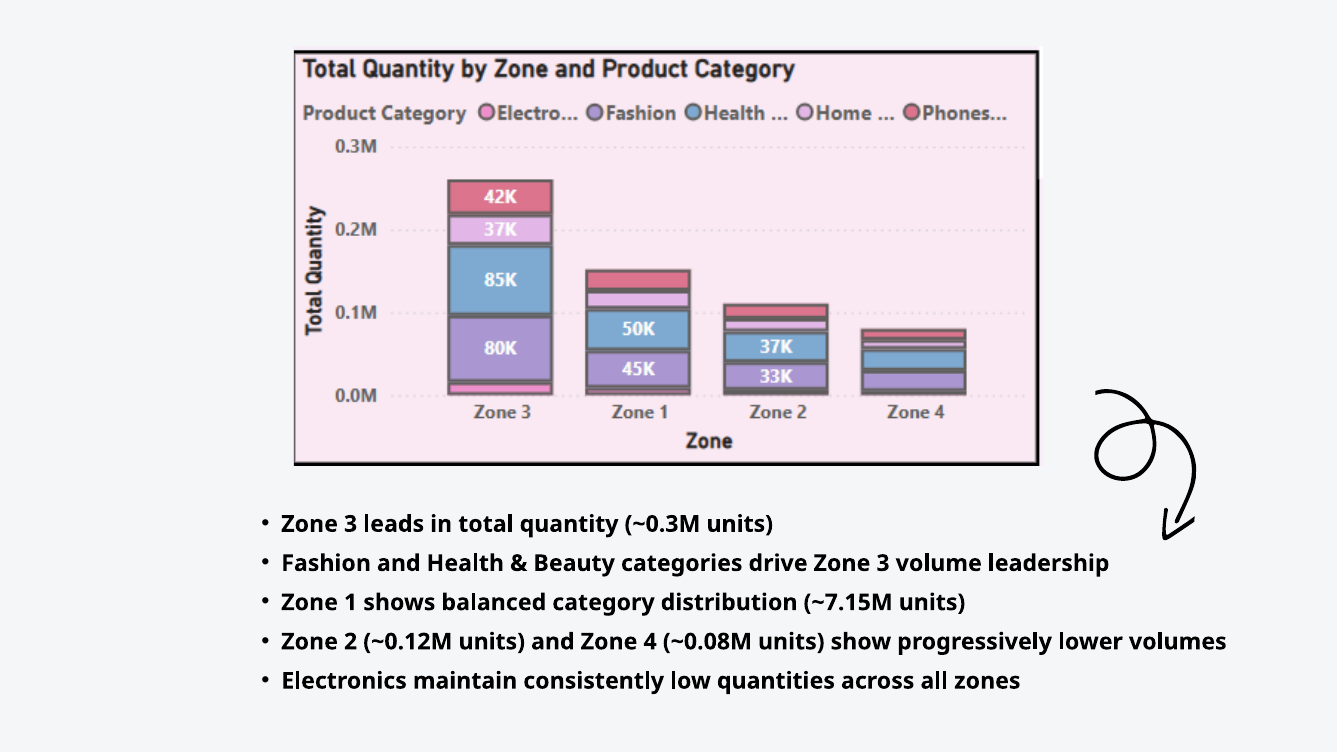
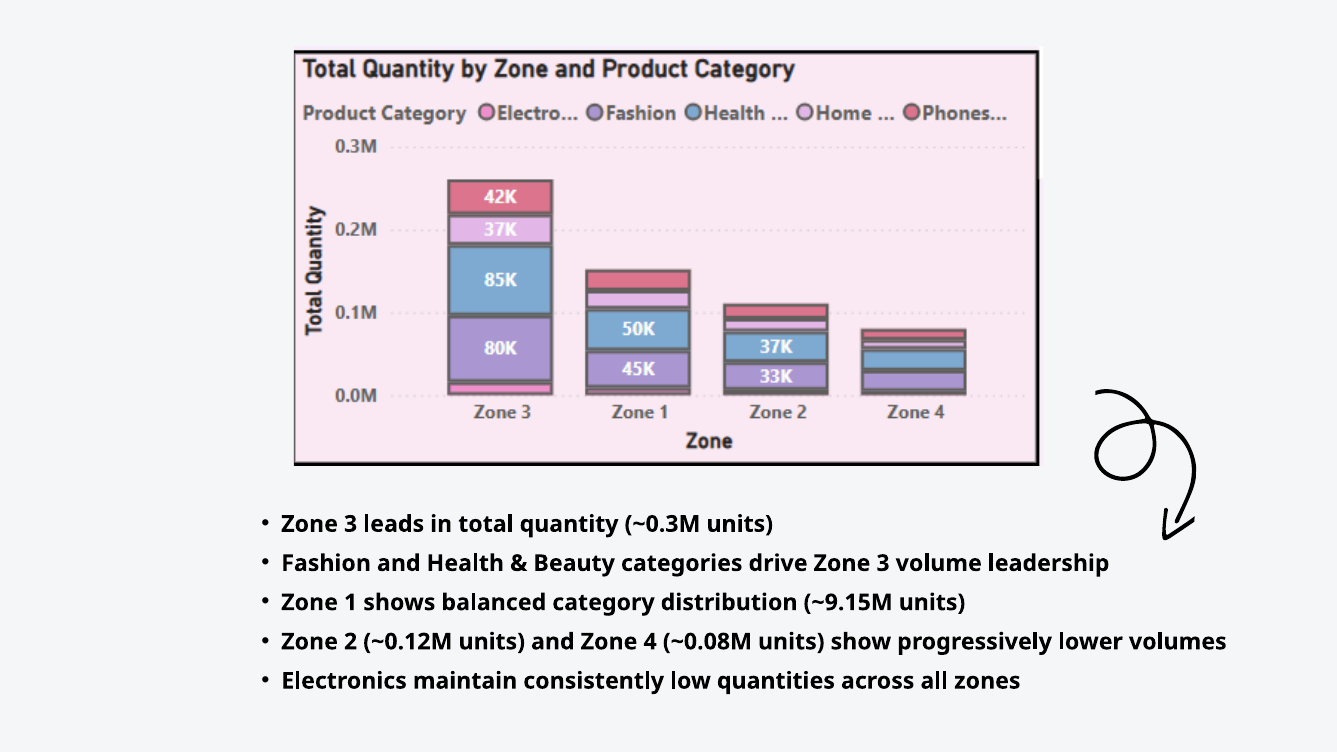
~7.15M: ~7.15M -> ~9.15M
